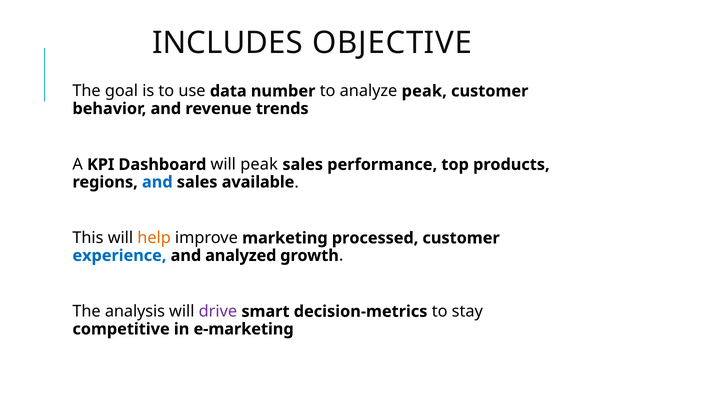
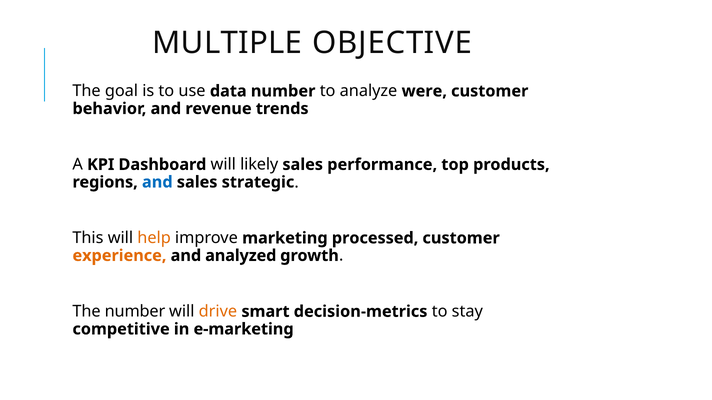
INCLUDES: INCLUDES -> MULTIPLE
analyze peak: peak -> were
will peak: peak -> likely
available: available -> strategic
experience colour: blue -> orange
The analysis: analysis -> number
drive colour: purple -> orange
